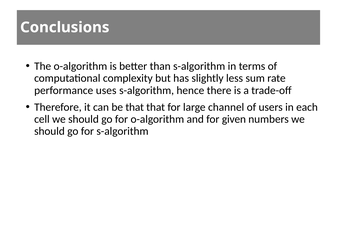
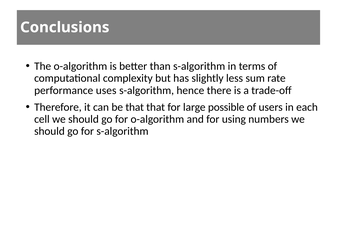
channel: channel -> possible
given: given -> using
